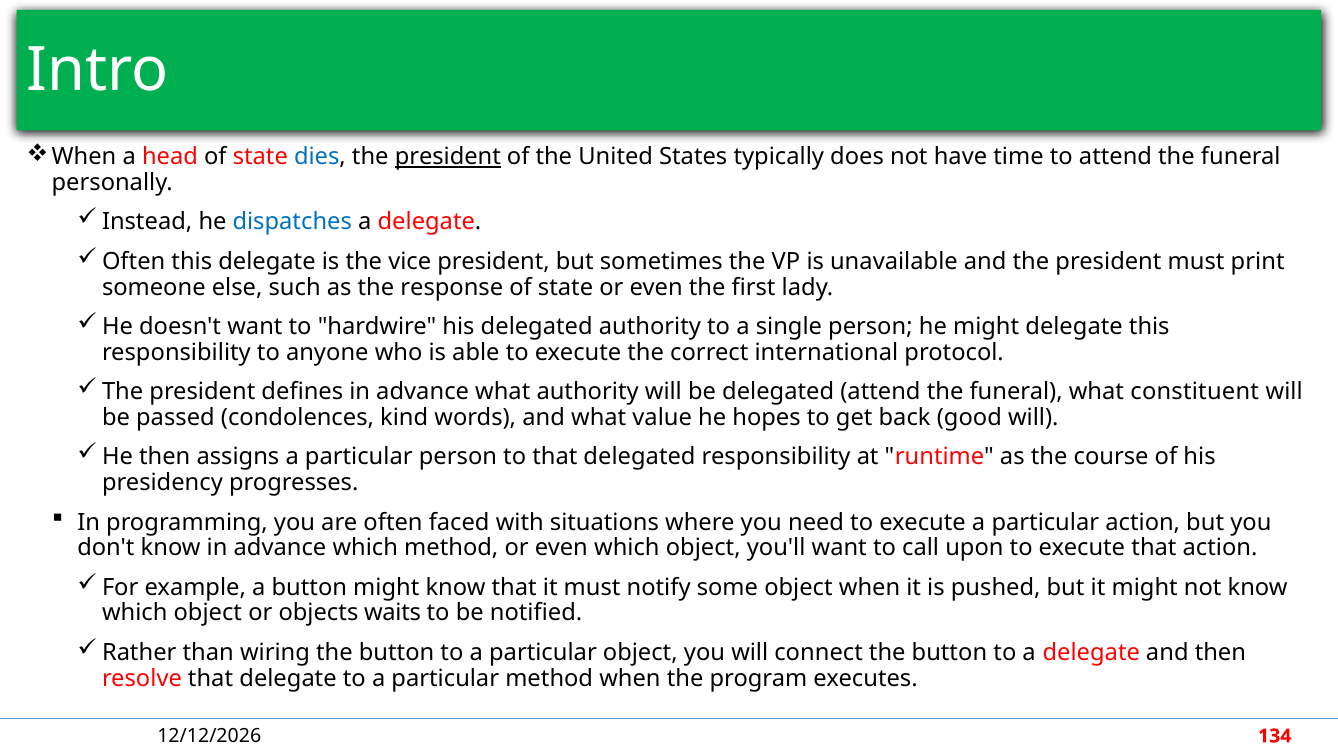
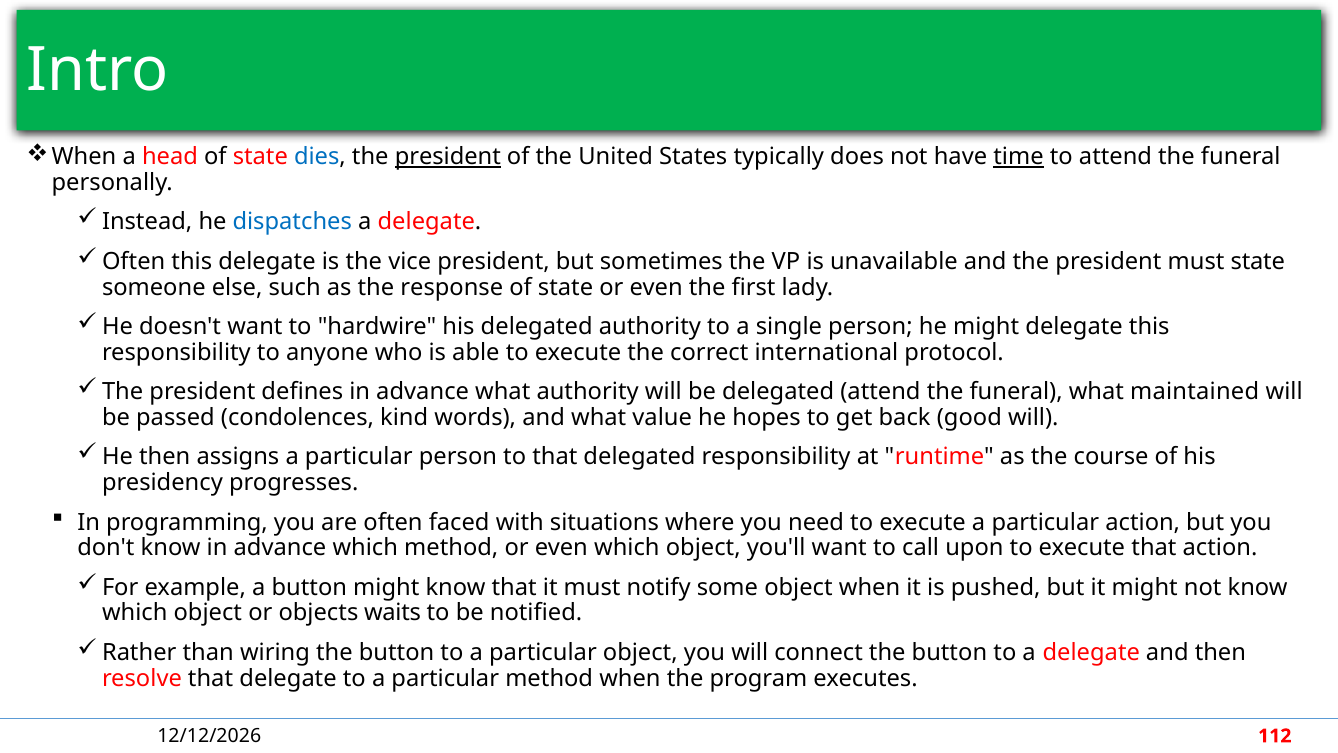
time underline: none -> present
must print: print -> state
constituent: constituent -> maintained
134: 134 -> 112
